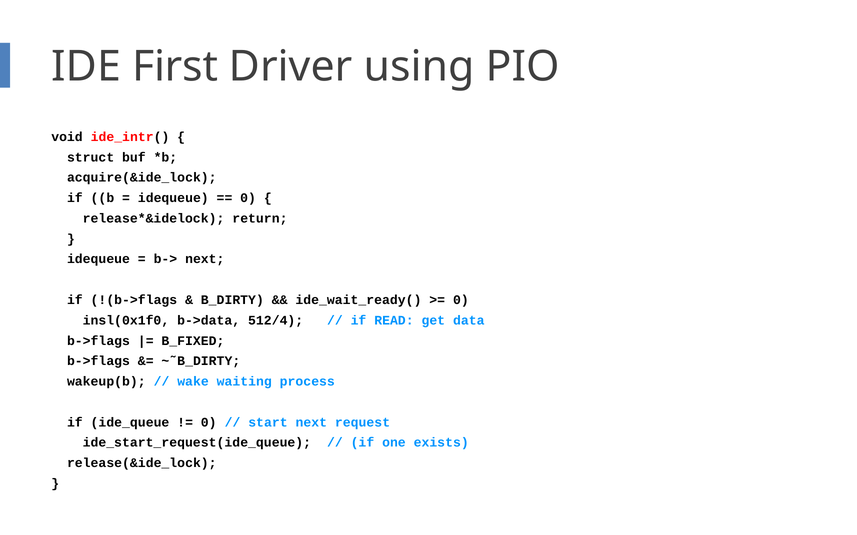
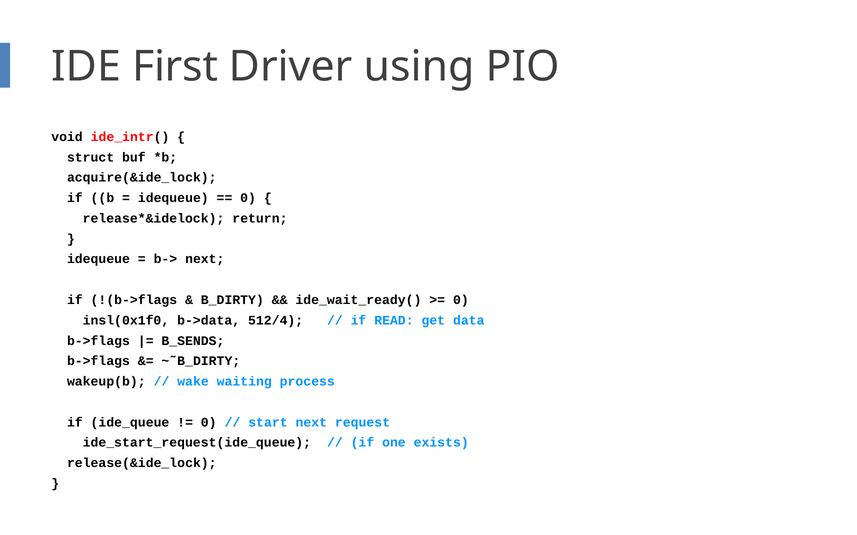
B_FIXED: B_FIXED -> B_SENDS
